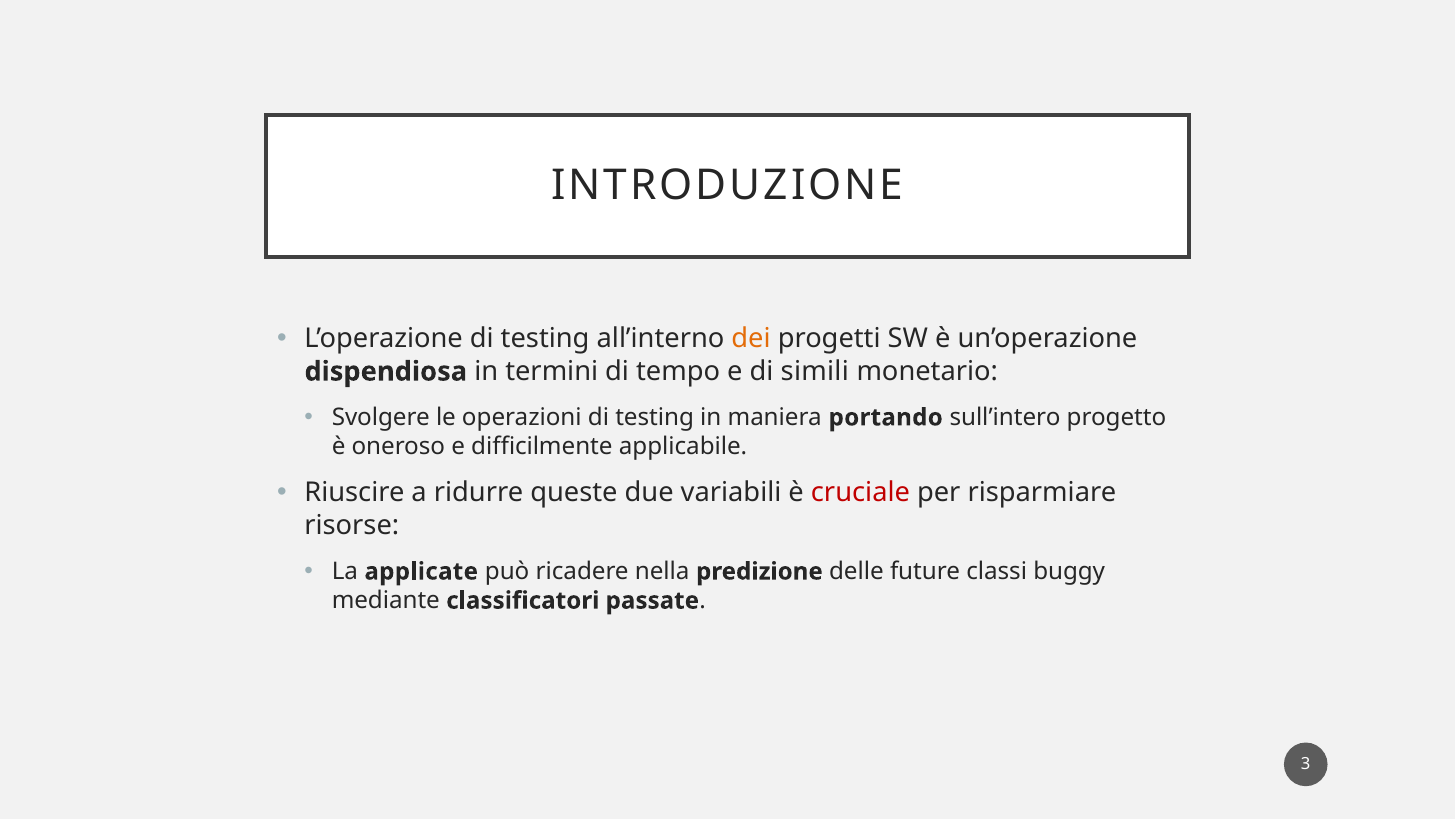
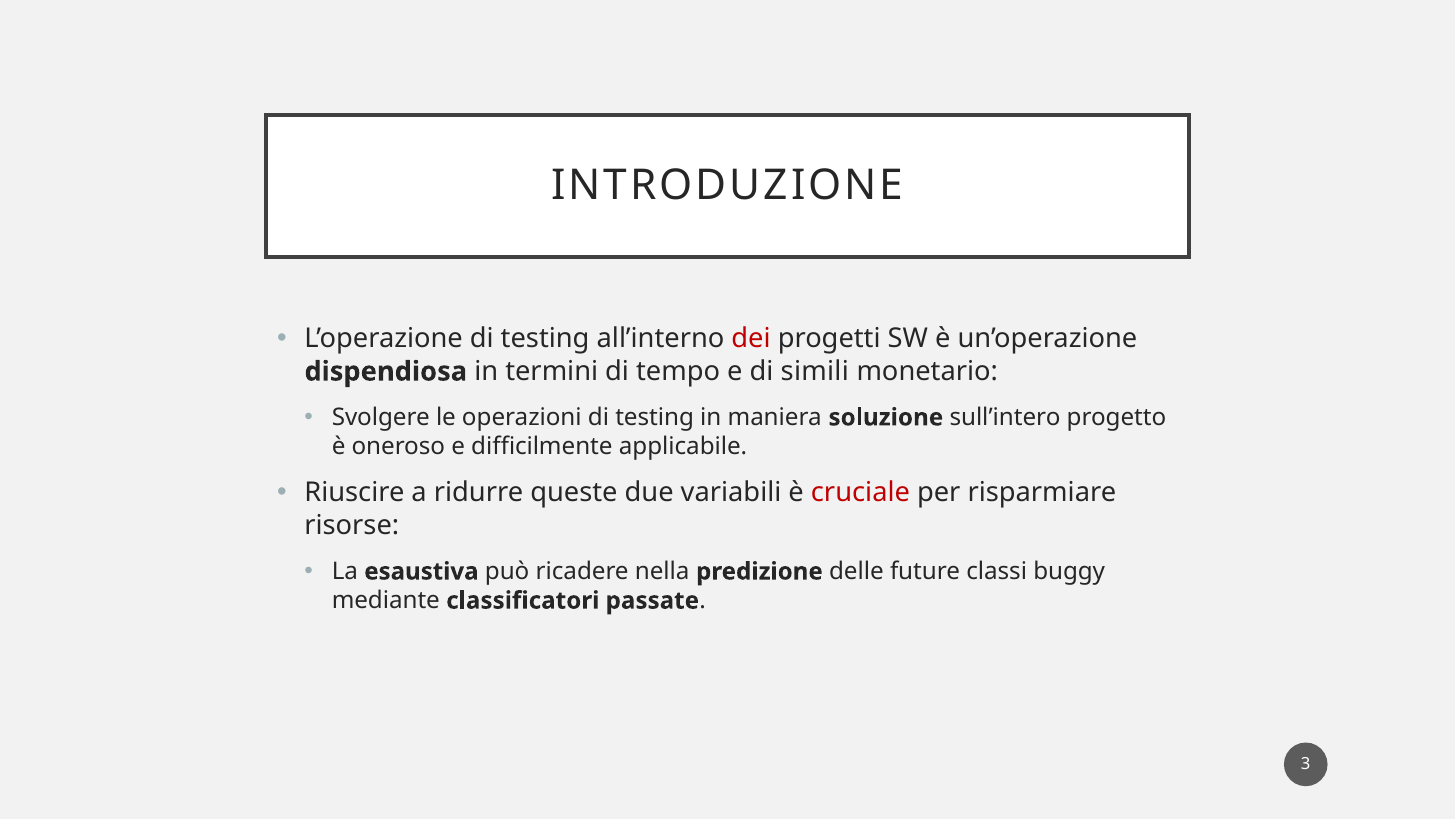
dei colour: orange -> red
portando: portando -> soluzione
applicate: applicate -> esaustiva
